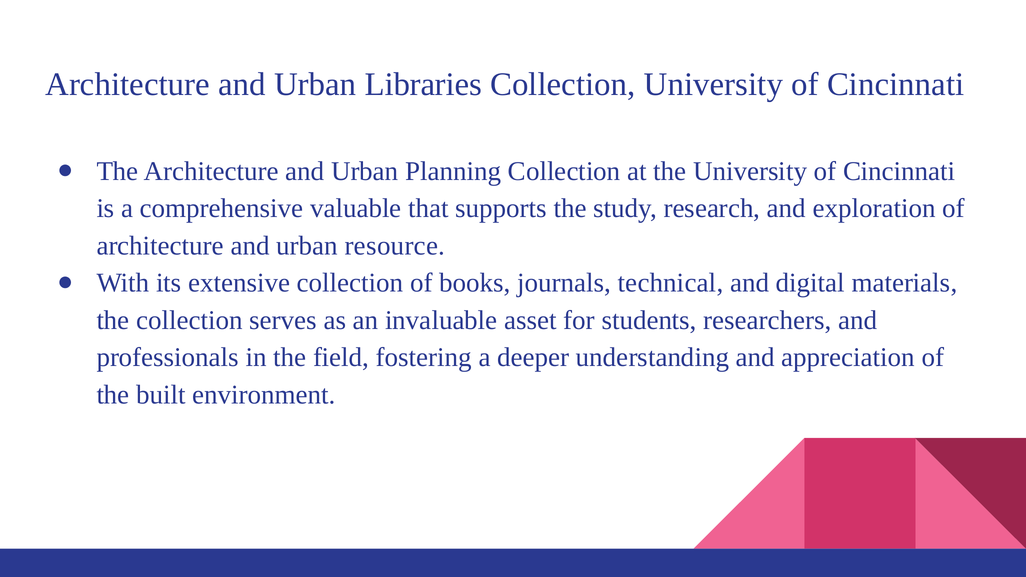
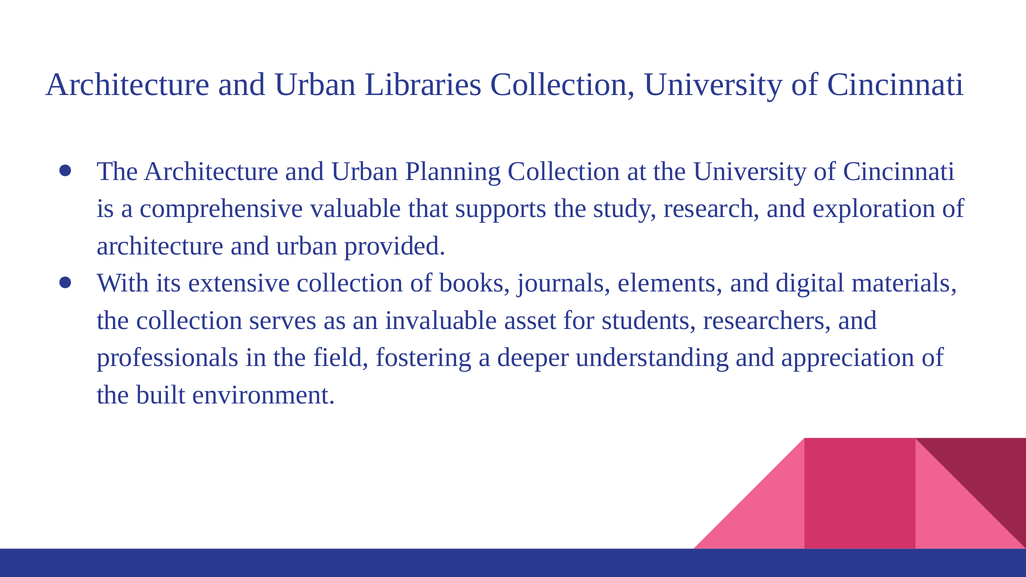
resource: resource -> provided
technical: technical -> elements
